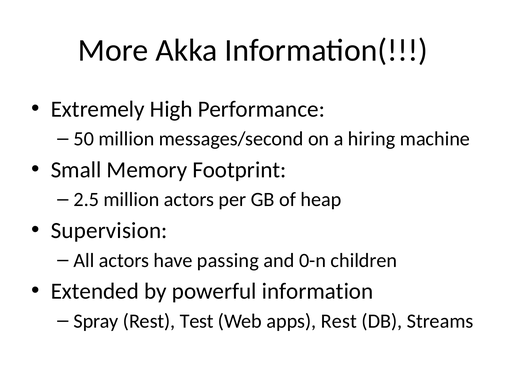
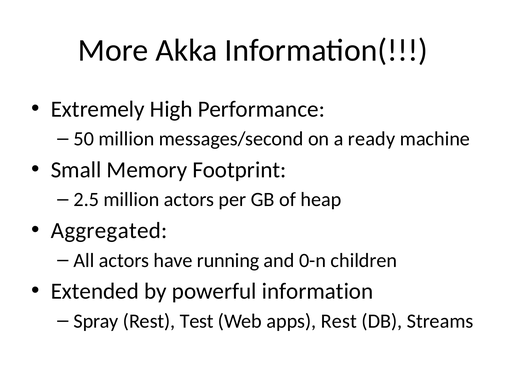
hiring: hiring -> ready
Supervision: Supervision -> Aggregated
passing: passing -> running
